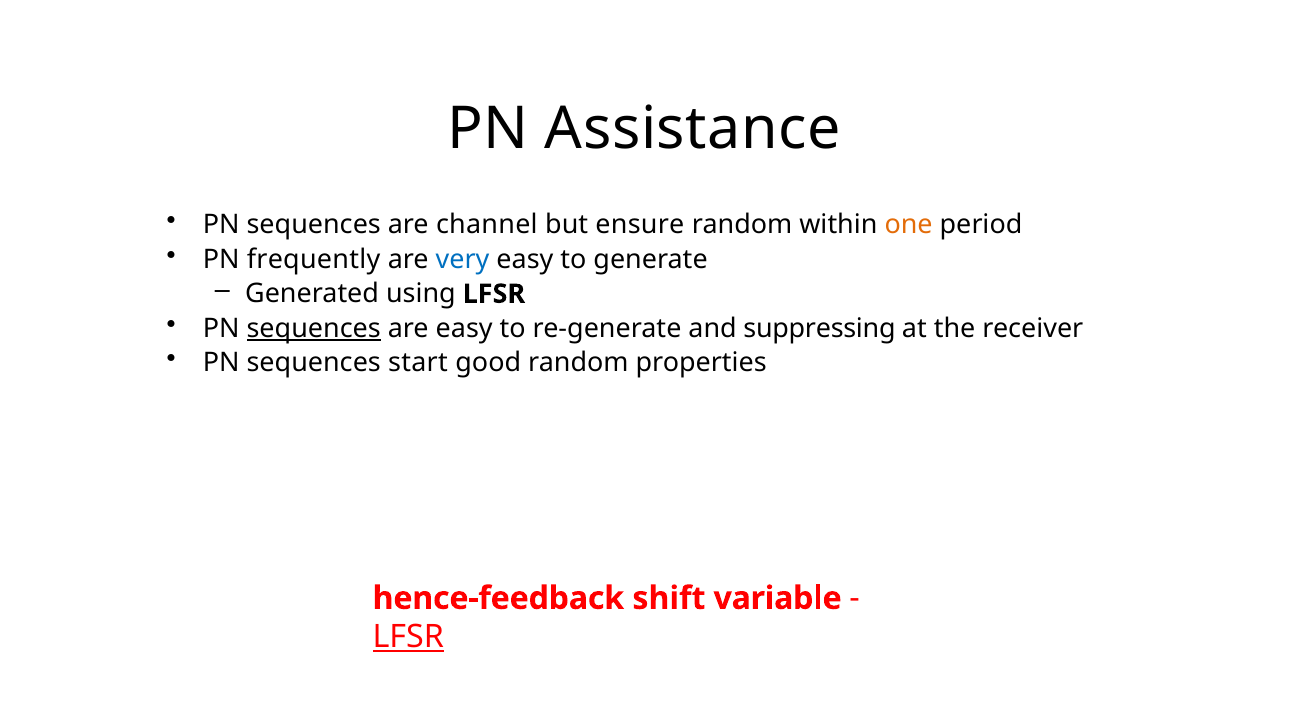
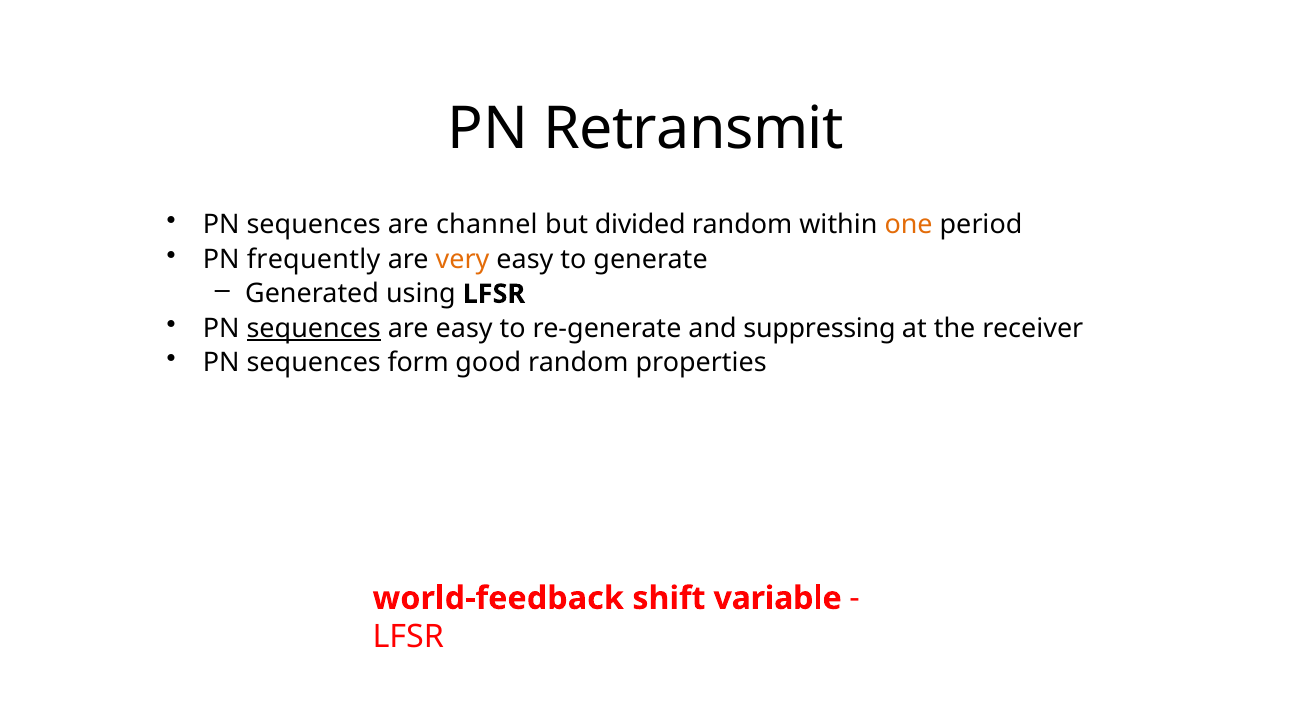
Assistance: Assistance -> Retransmit
ensure: ensure -> divided
very colour: blue -> orange
start: start -> form
hence-feedback: hence-feedback -> world-feedback
LFSR at (408, 637) underline: present -> none
